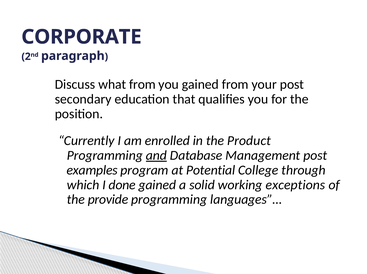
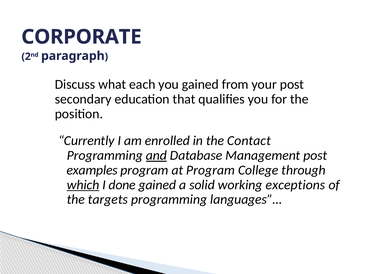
what from: from -> each
Product: Product -> Contact
at Potential: Potential -> Program
which underline: none -> present
provide: provide -> targets
